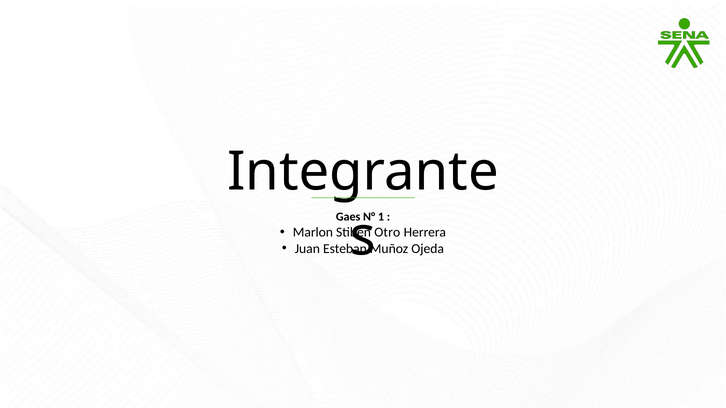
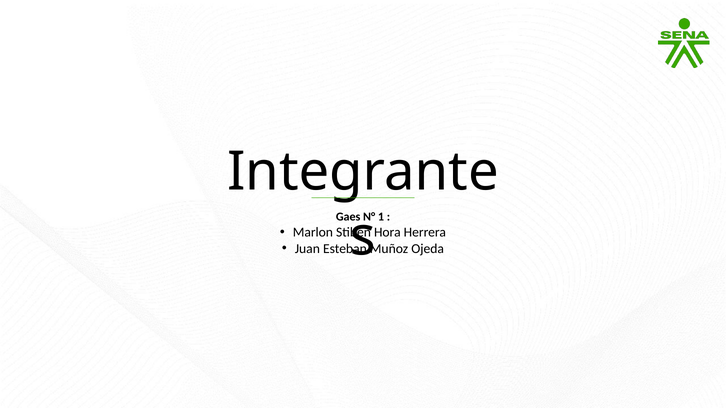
Otro: Otro -> Hora
